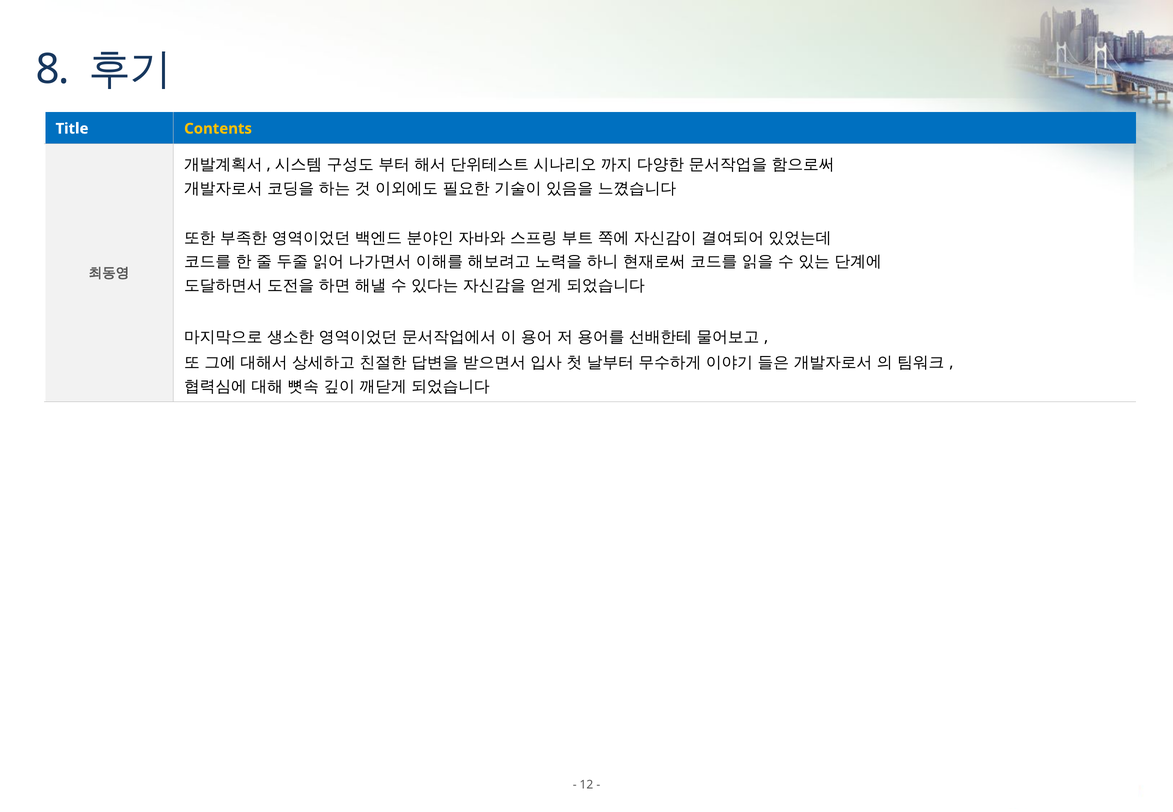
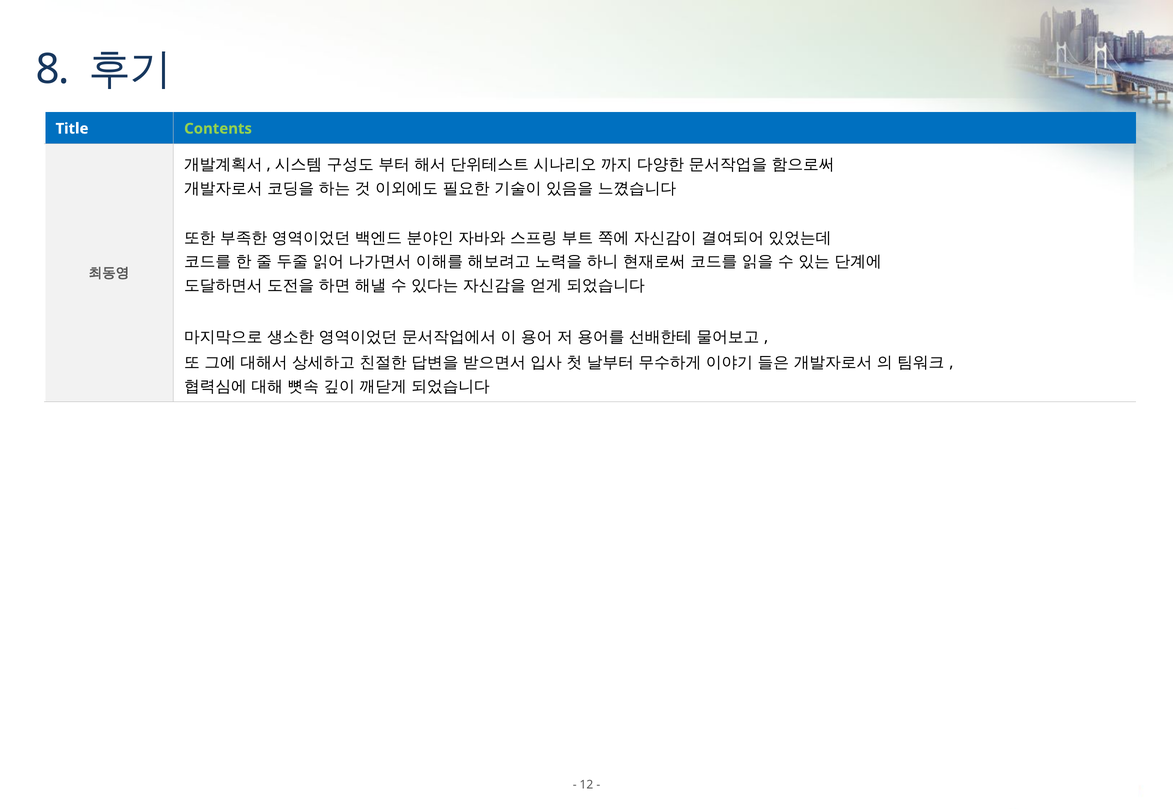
Contents colour: yellow -> light green
